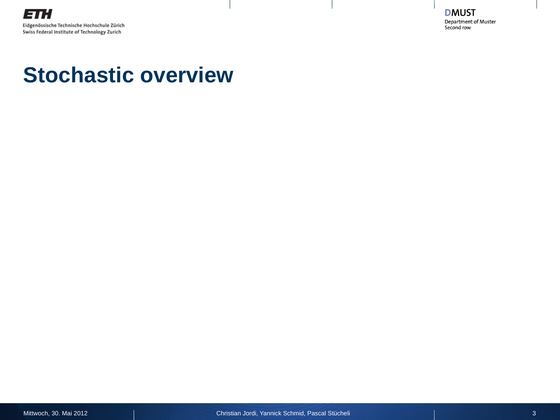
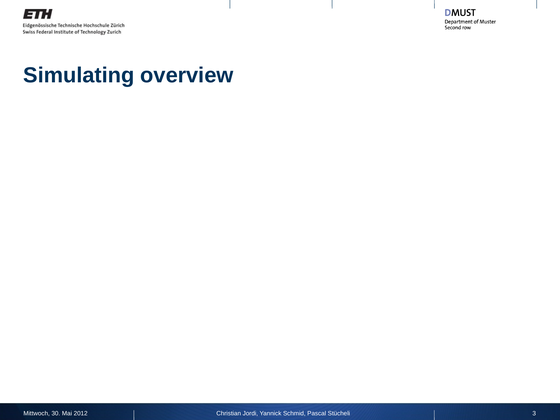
Stochastic: Stochastic -> Simulating
